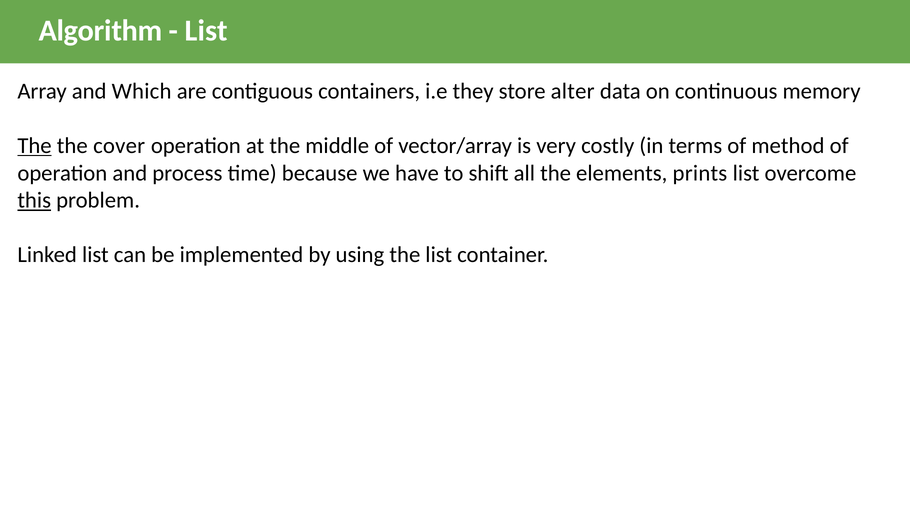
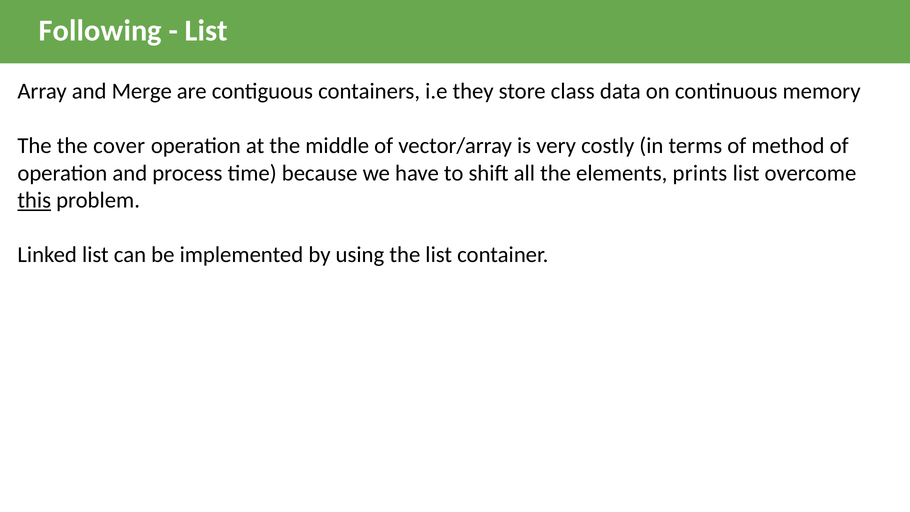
Algorithm: Algorithm -> Following
Which: Which -> Merge
alter: alter -> class
The at (35, 146) underline: present -> none
